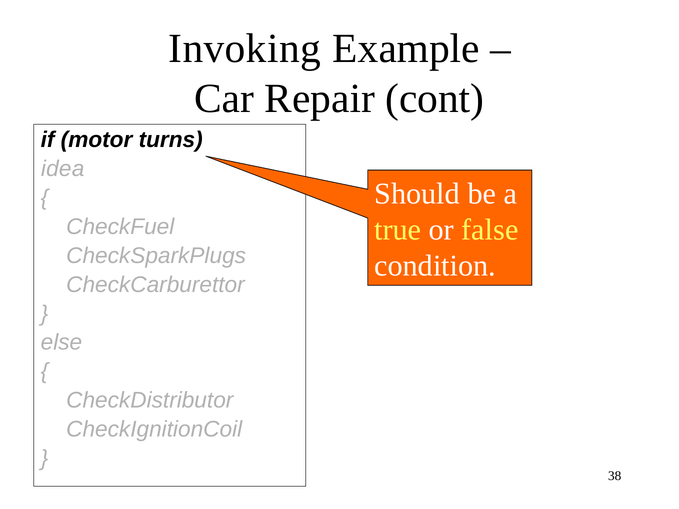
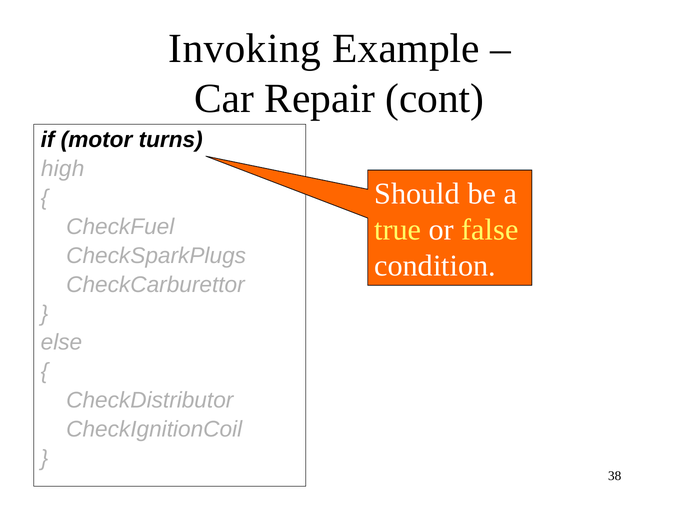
idea: idea -> high
